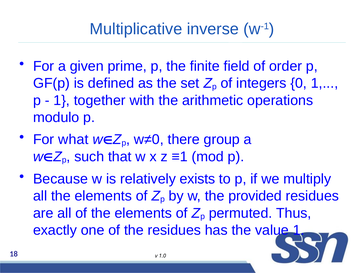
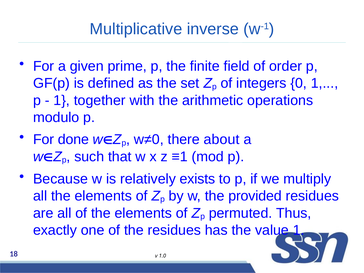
what: what -> done
group: group -> about
